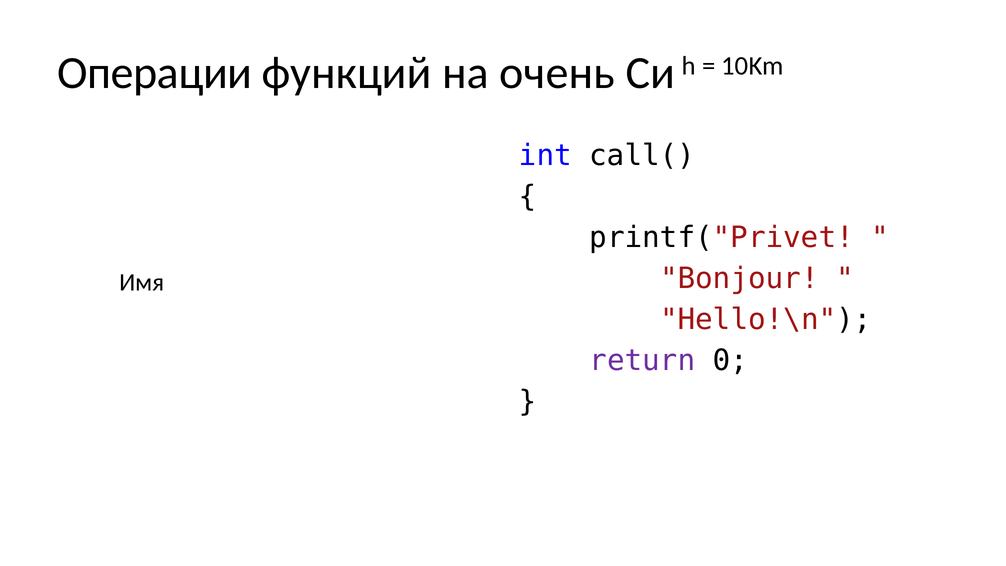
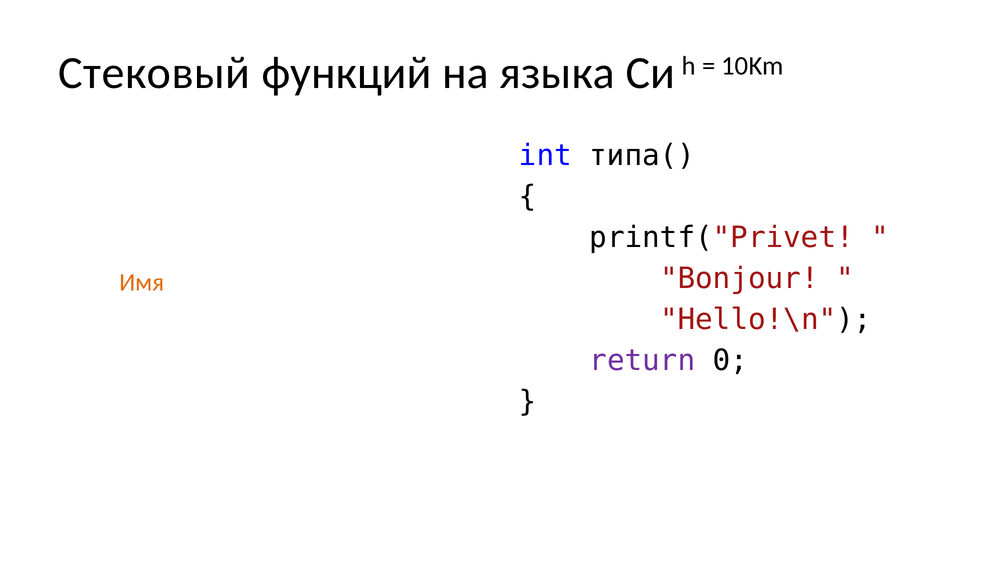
Операции at (155, 73): Операции -> Стековый
очень: очень -> языка
call(: call( -> типа(
Имя colour: black -> orange
